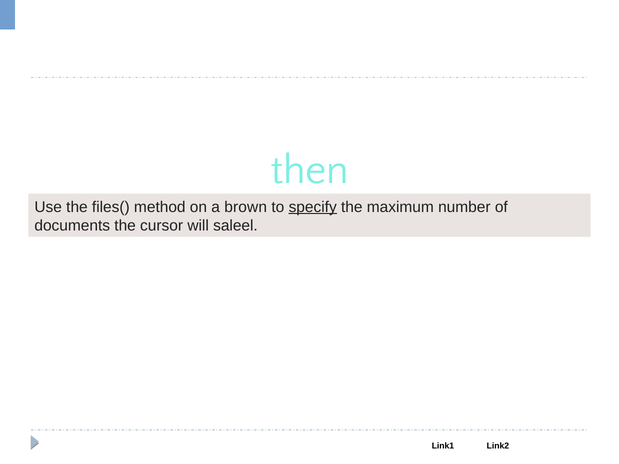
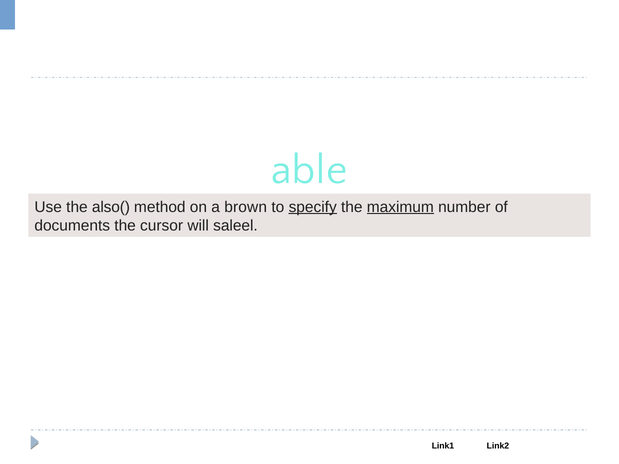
then: then -> able
files(: files( -> also(
maximum underline: none -> present
